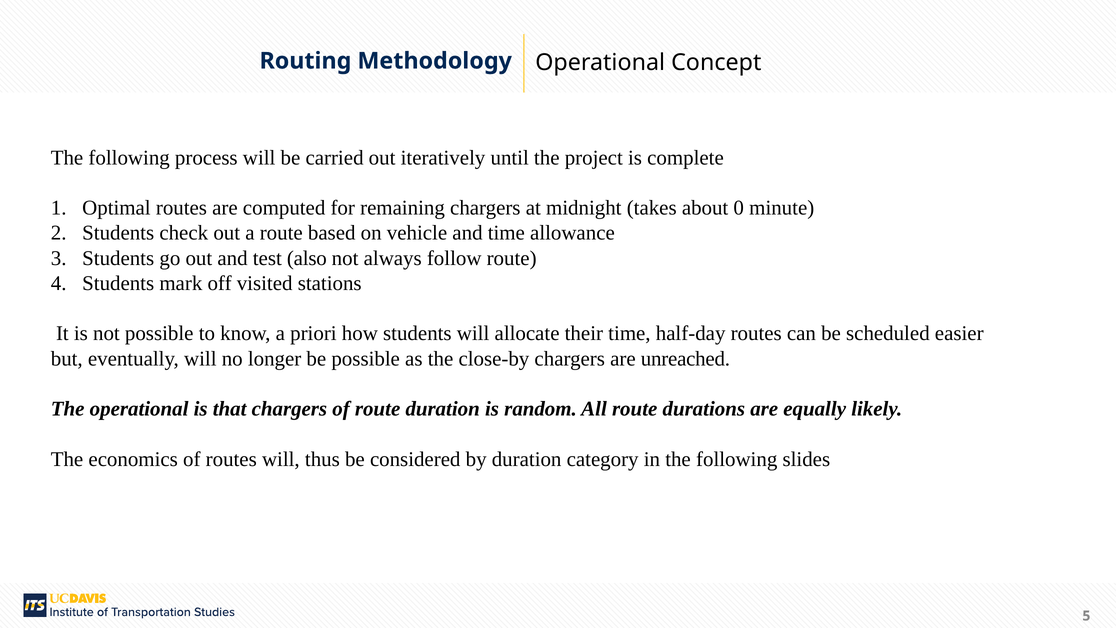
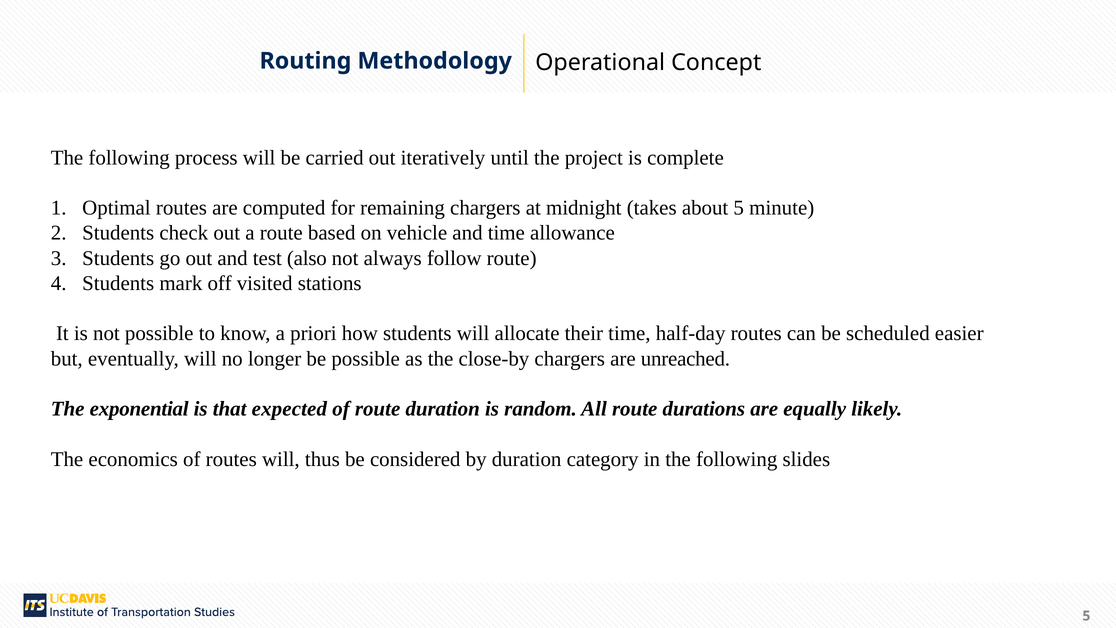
about 0: 0 -> 5
The operational: operational -> exponential
that chargers: chargers -> expected
